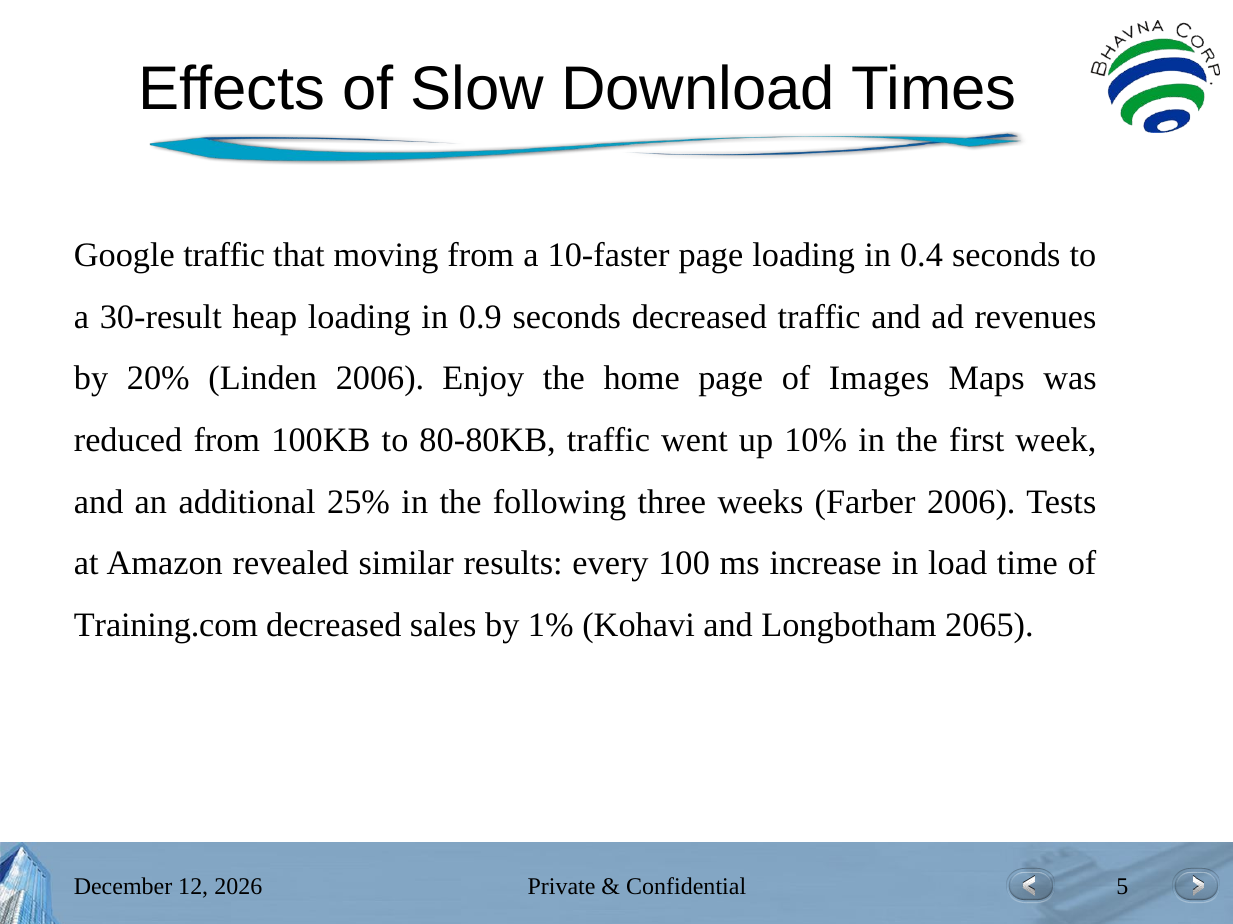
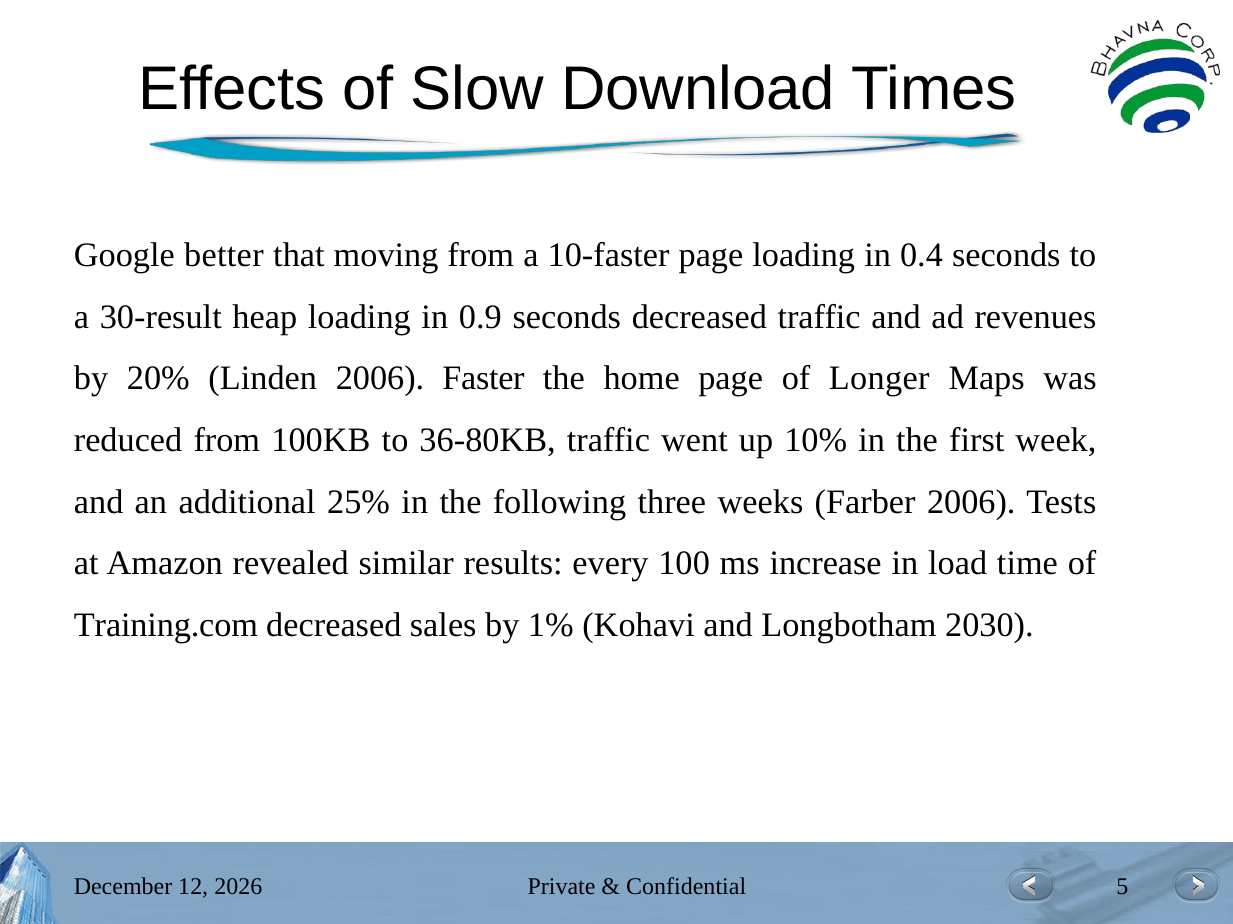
Google traffic: traffic -> better
Enjoy: Enjoy -> Faster
Images: Images -> Longer
80-80KB: 80-80KB -> 36-80KB
2065: 2065 -> 2030
